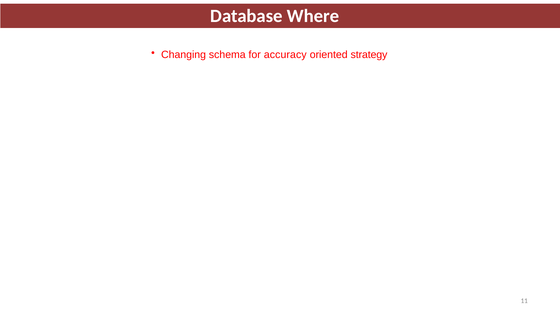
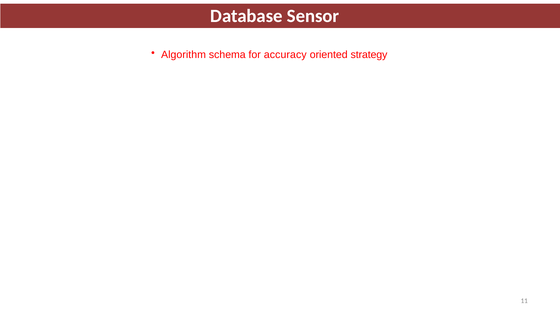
Where: Where -> Sensor
Changing: Changing -> Algorithm
